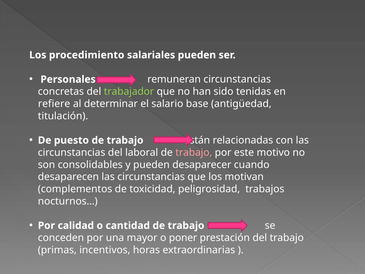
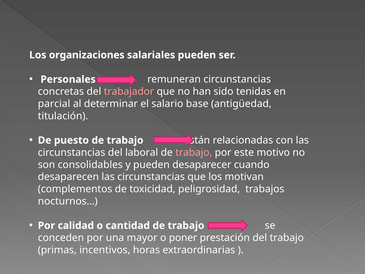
procedimiento: procedimiento -> organizaciones
trabajador colour: light green -> pink
refiere: refiere -> parcial
